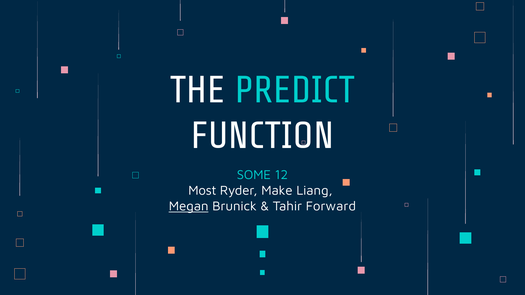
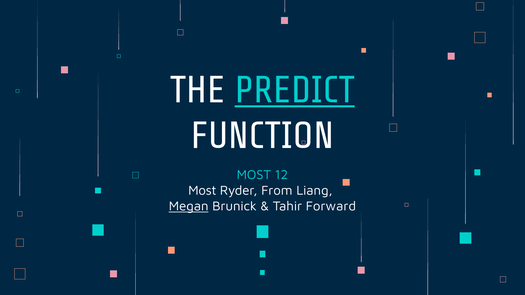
PREDICT underline: none -> present
SOME at (254, 175): SOME -> MOST
Make: Make -> From
